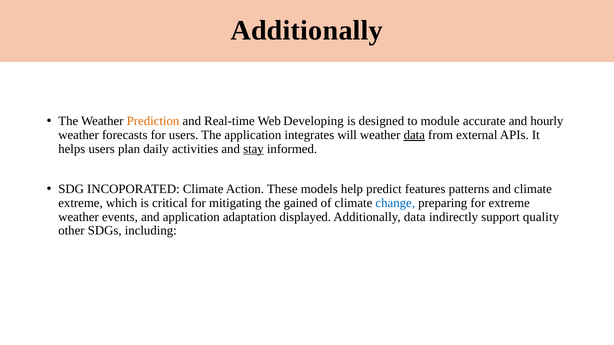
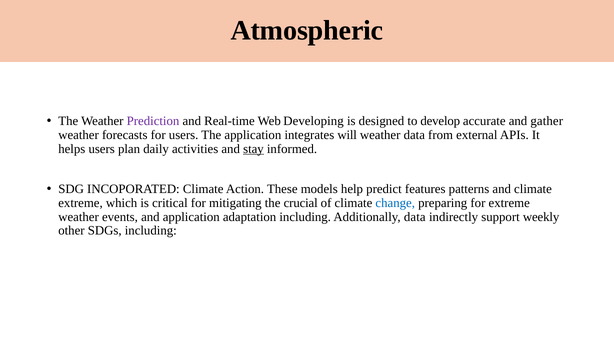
Additionally at (307, 31): Additionally -> Atmospheric
Prediction colour: orange -> purple
module: module -> develop
hourly: hourly -> gather
data at (414, 135) underline: present -> none
gained: gained -> crucial
adaptation displayed: displayed -> including
quality: quality -> weekly
